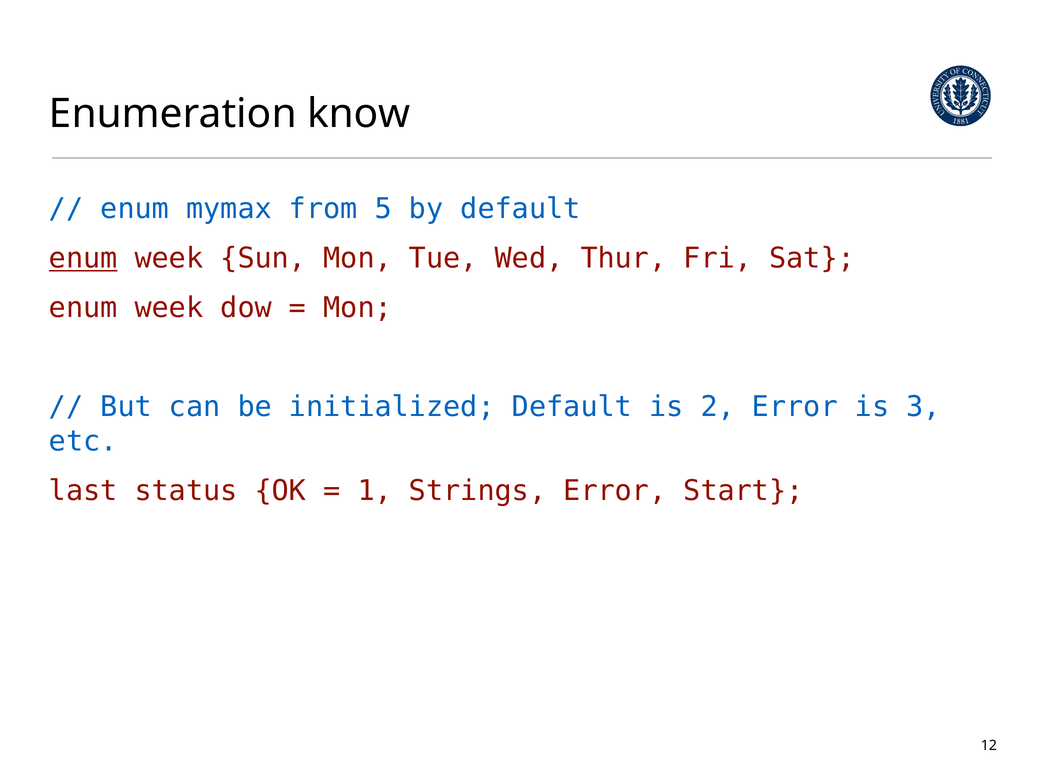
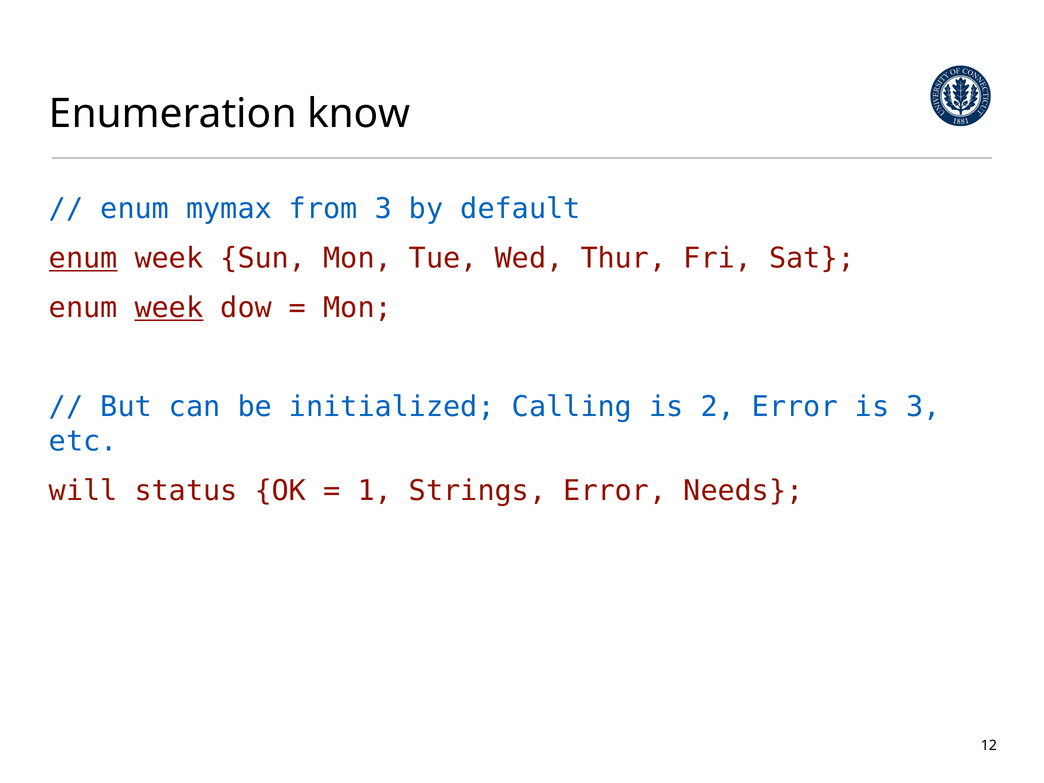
from 5: 5 -> 3
week at (169, 308) underline: none -> present
initialized Default: Default -> Calling
last: last -> will
Start: Start -> Needs
